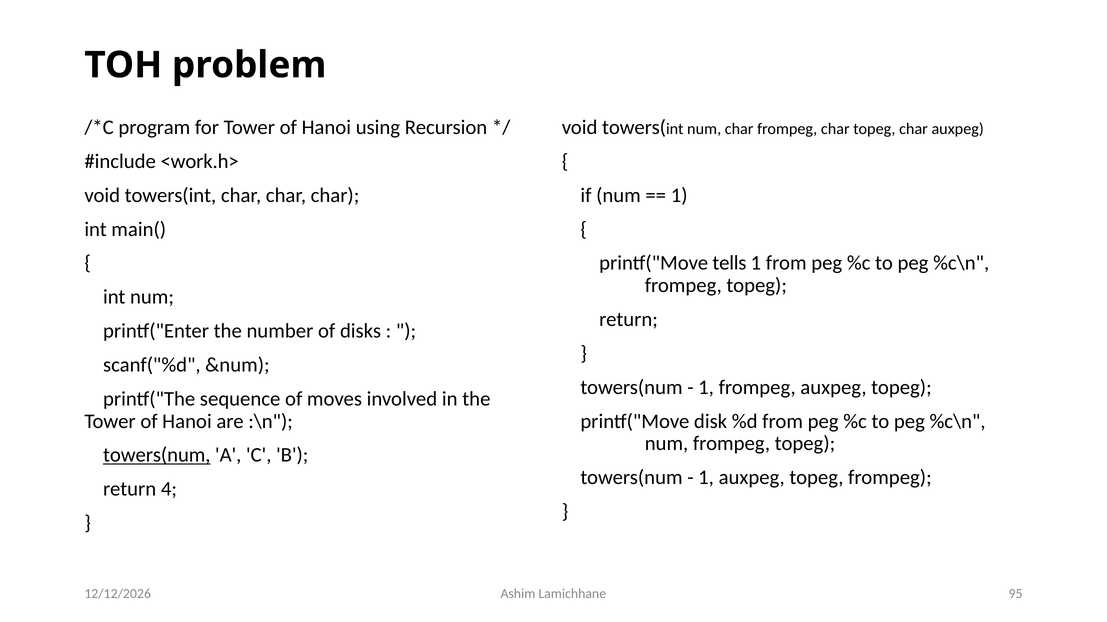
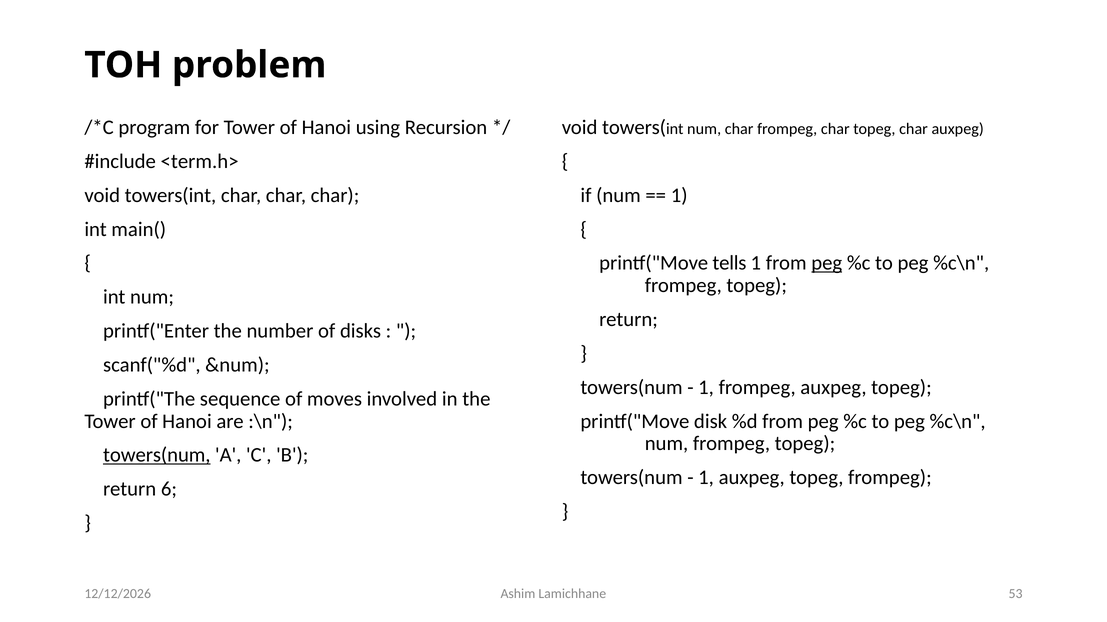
<work.h>: <work.h> -> <term.h>
peg at (827, 263) underline: none -> present
4: 4 -> 6
95: 95 -> 53
